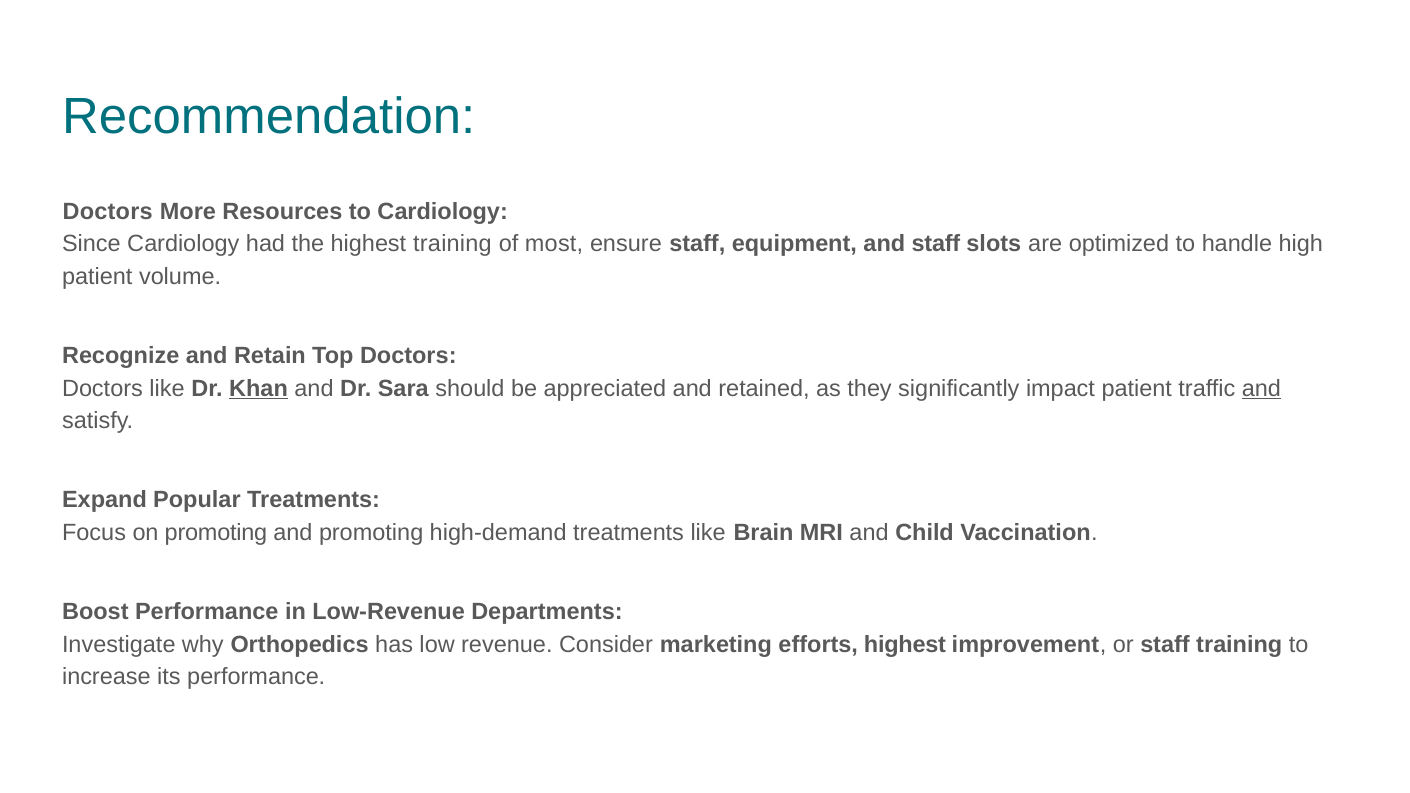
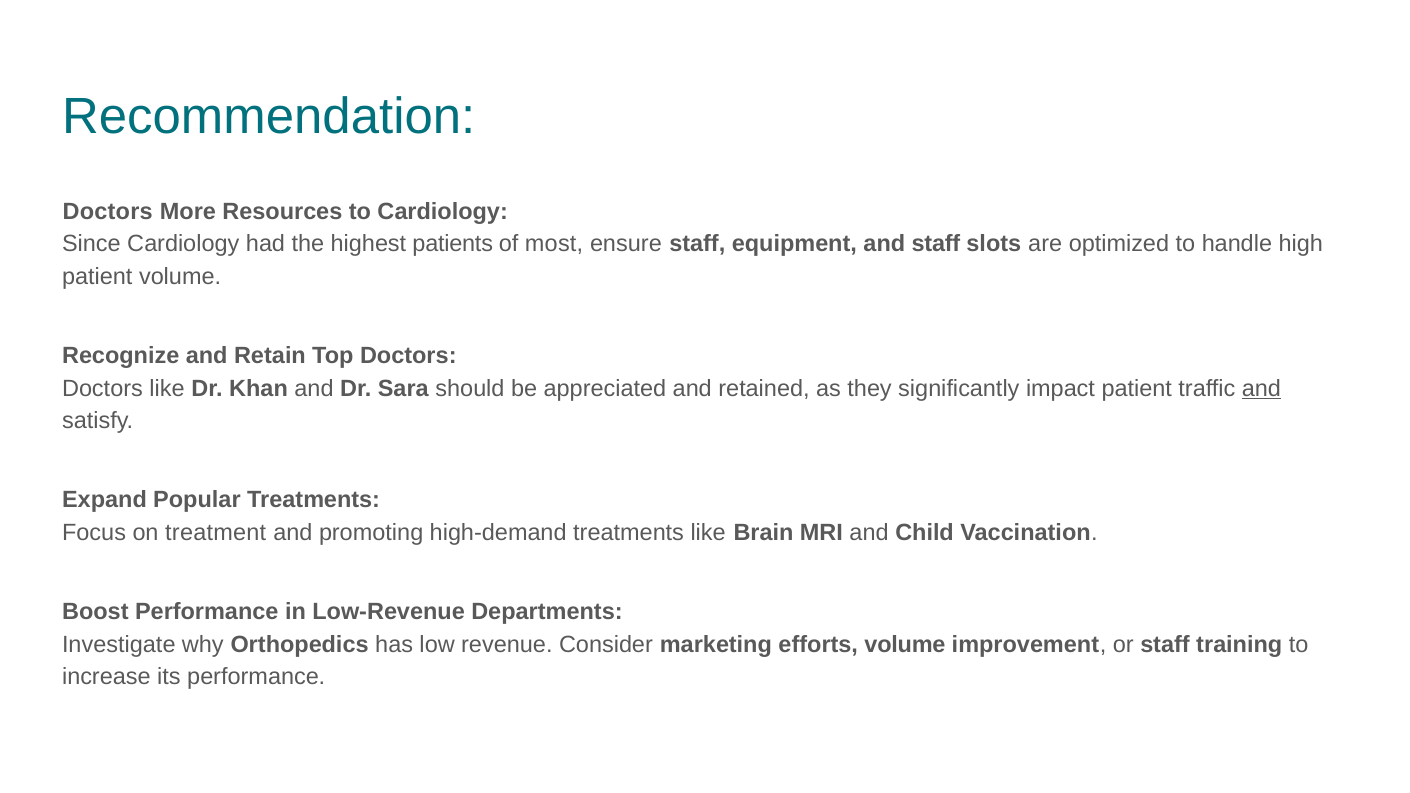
highest training: training -> patients
Khan underline: present -> none
on promoting: promoting -> treatment
efforts highest: highest -> volume
